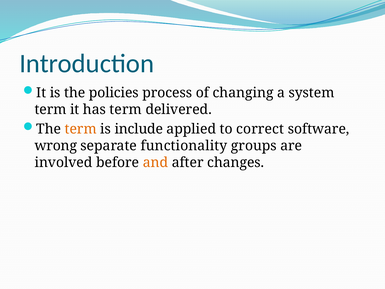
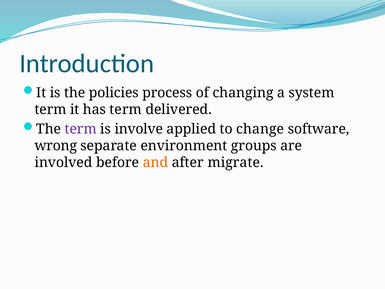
term at (81, 129) colour: orange -> purple
include: include -> involve
correct: correct -> change
functionality: functionality -> environment
changes: changes -> migrate
